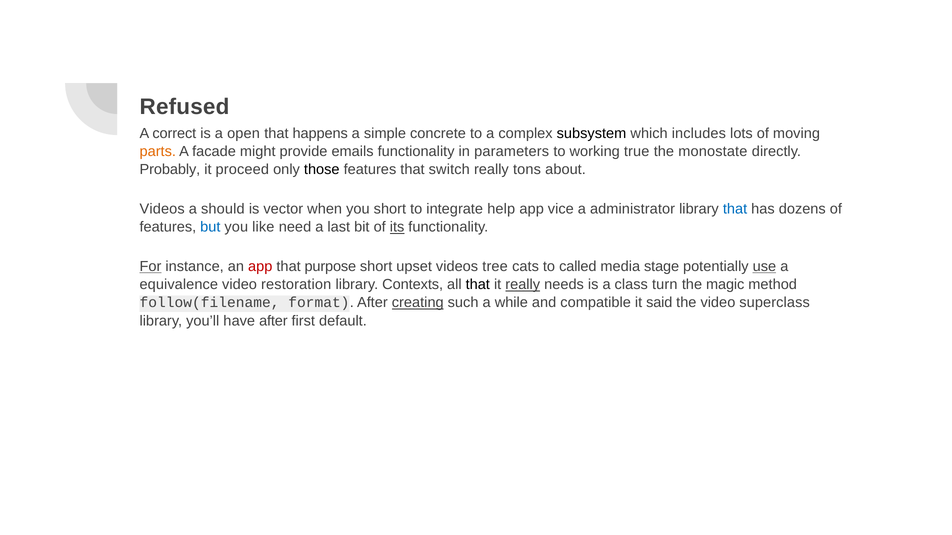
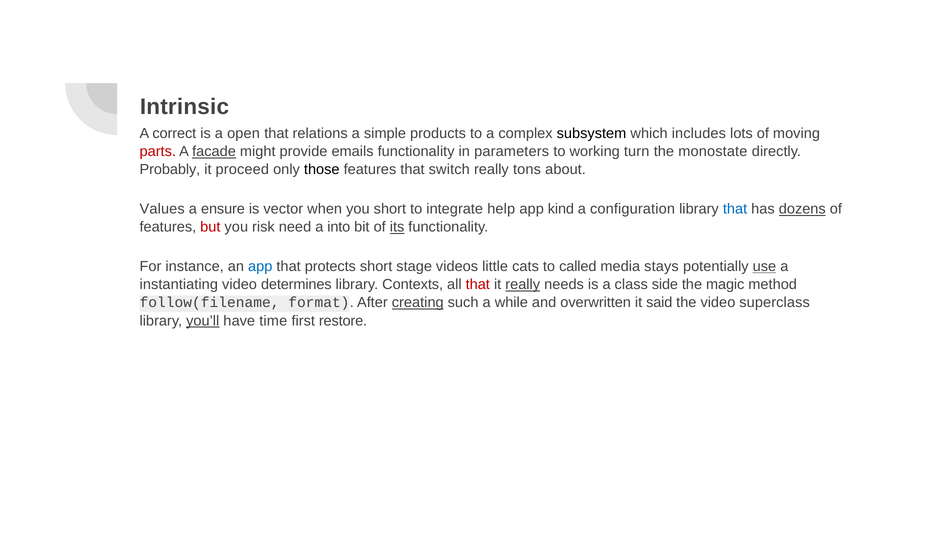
Refused: Refused -> Intrinsic
happens: happens -> relations
concrete: concrete -> products
parts colour: orange -> red
facade underline: none -> present
true: true -> turn
Videos at (162, 209): Videos -> Values
should: should -> ensure
vice: vice -> kind
administrator: administrator -> configuration
dozens underline: none -> present
but colour: blue -> red
like: like -> risk
last: last -> into
For underline: present -> none
app at (260, 267) colour: red -> blue
purpose: purpose -> protects
upset: upset -> stage
tree: tree -> little
stage: stage -> stays
equivalence: equivalence -> instantiating
restoration: restoration -> determines
that at (478, 285) colour: black -> red
turn: turn -> side
compatible: compatible -> overwritten
you’ll underline: none -> present
have after: after -> time
default: default -> restore
